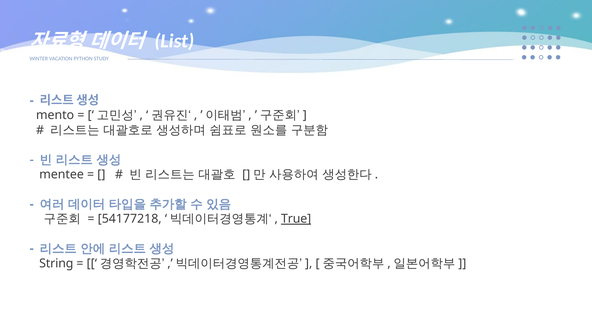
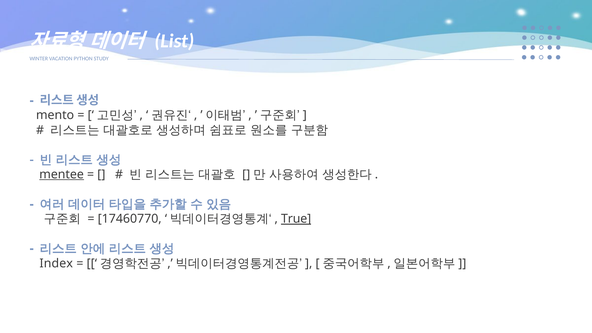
mentee underline: none -> present
54177218: 54177218 -> 17460770
String: String -> Index
